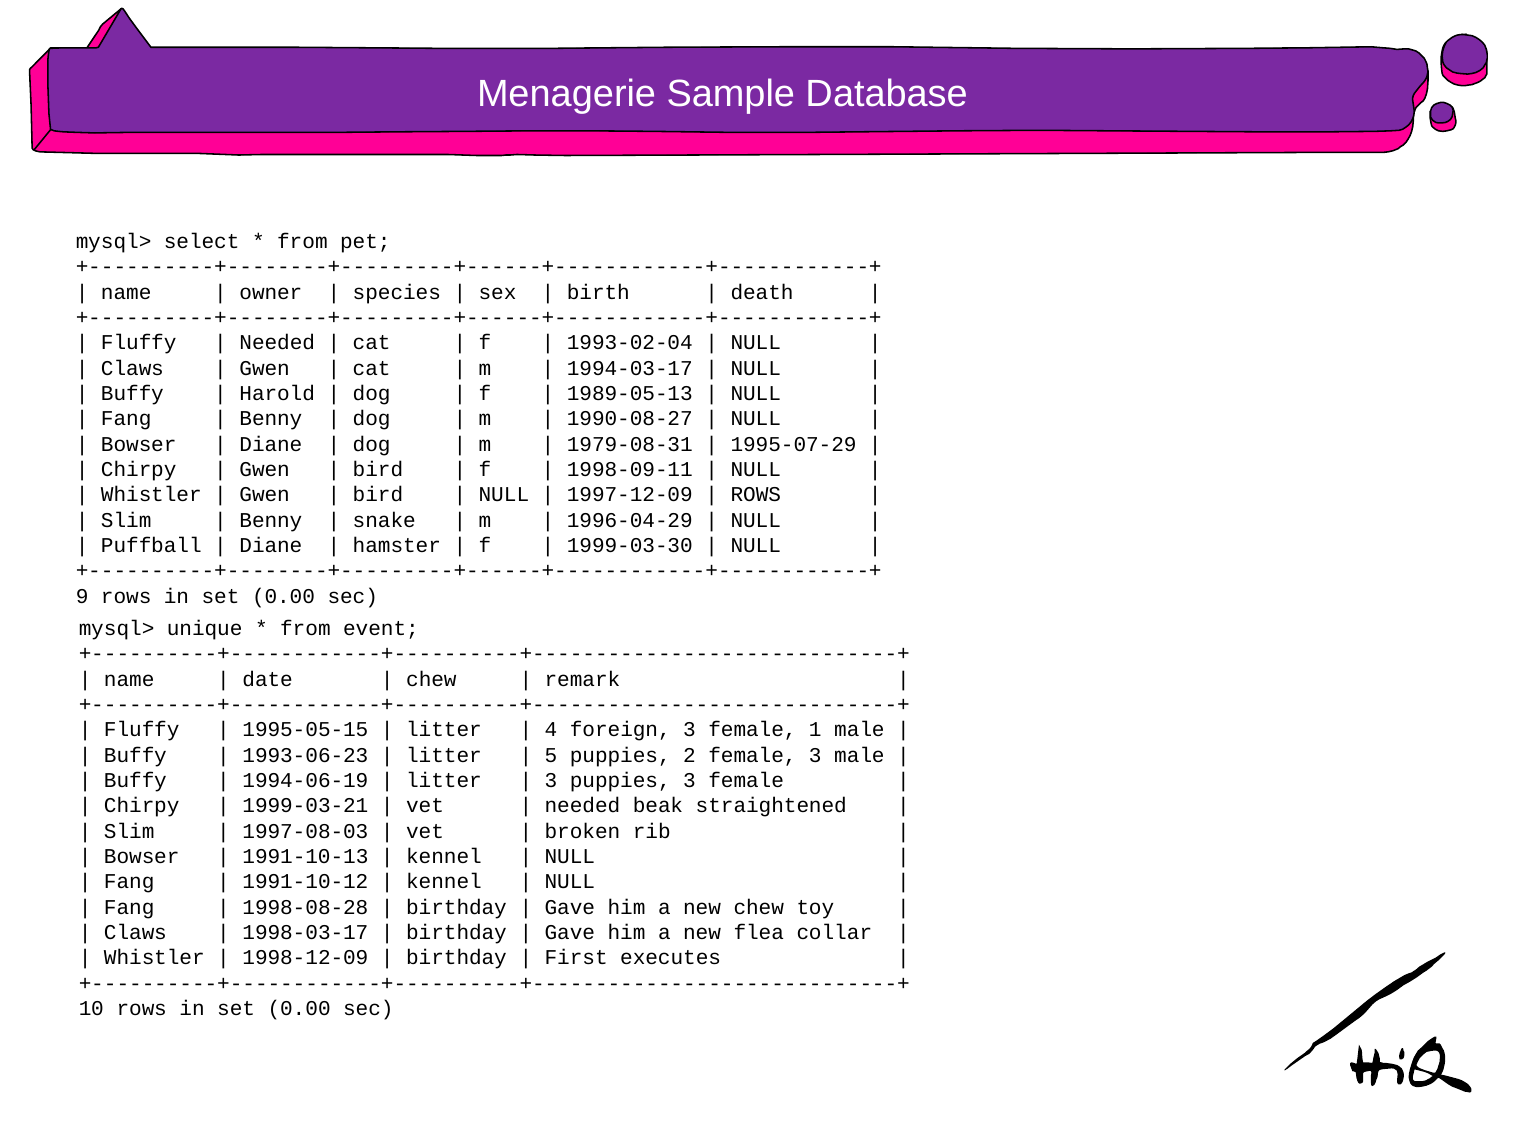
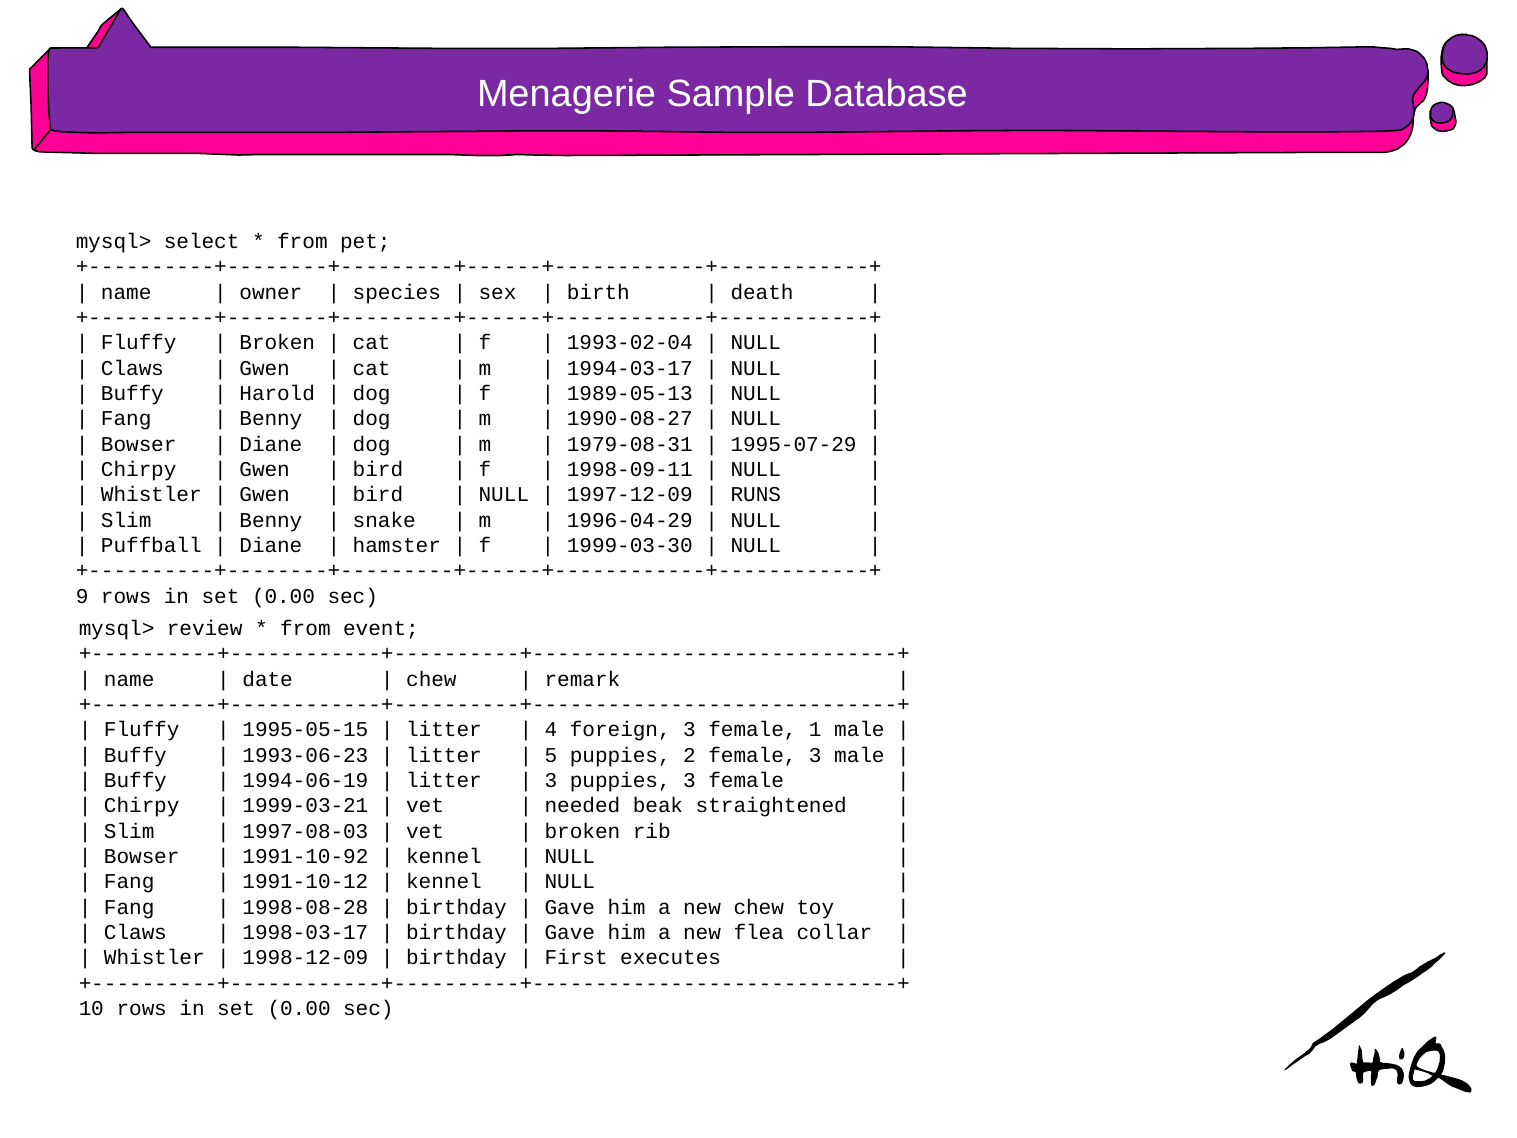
Needed at (277, 343): Needed -> Broken
ROWS at (756, 495): ROWS -> RUNS
unique: unique -> review
1991-10-13: 1991-10-13 -> 1991-10-92
